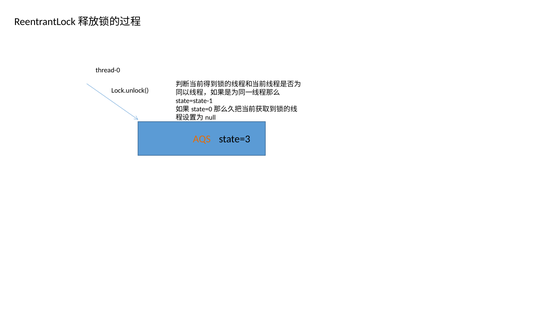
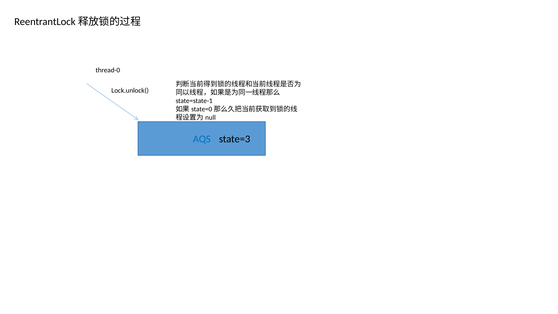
AQS colour: orange -> blue
